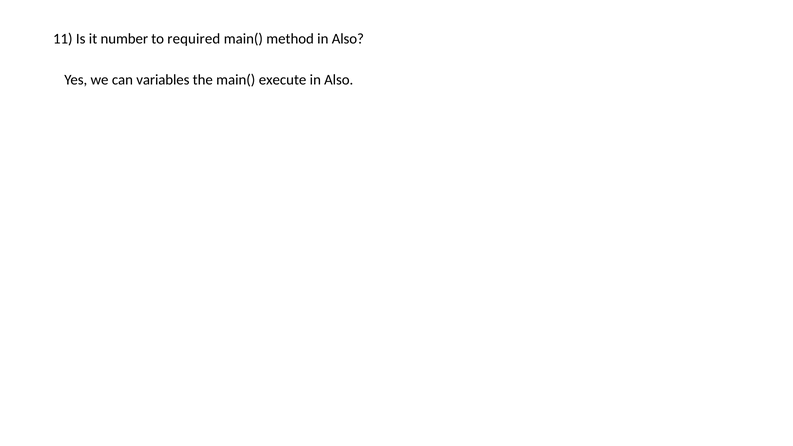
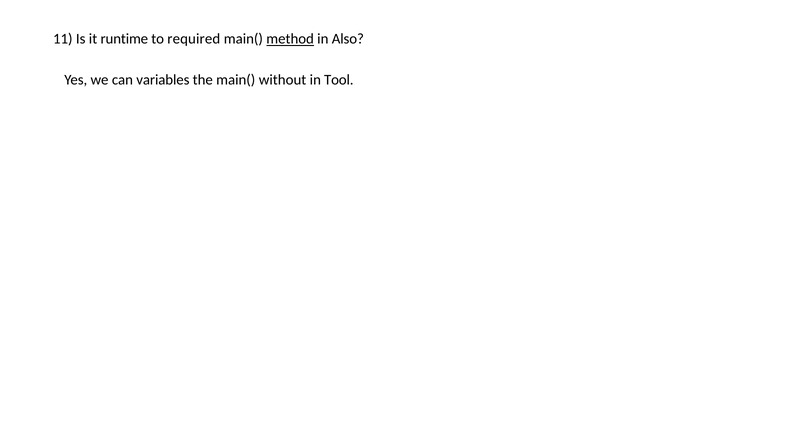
number: number -> runtime
method underline: none -> present
execute: execute -> without
Also at (339, 80): Also -> Tool
